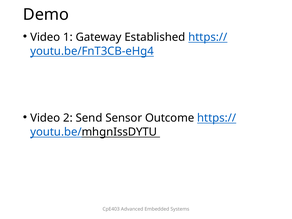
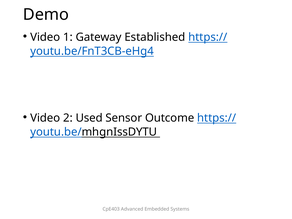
Send: Send -> Used
